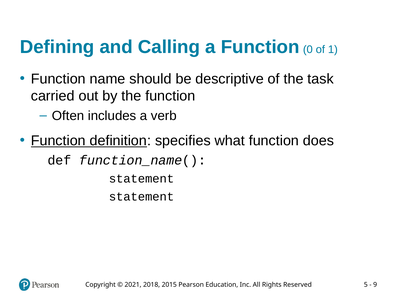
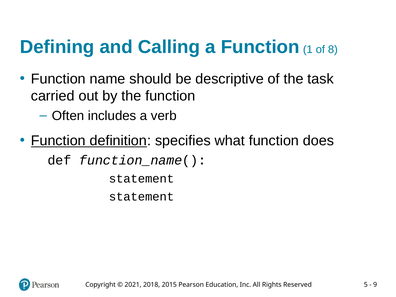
0: 0 -> 1
1: 1 -> 8
